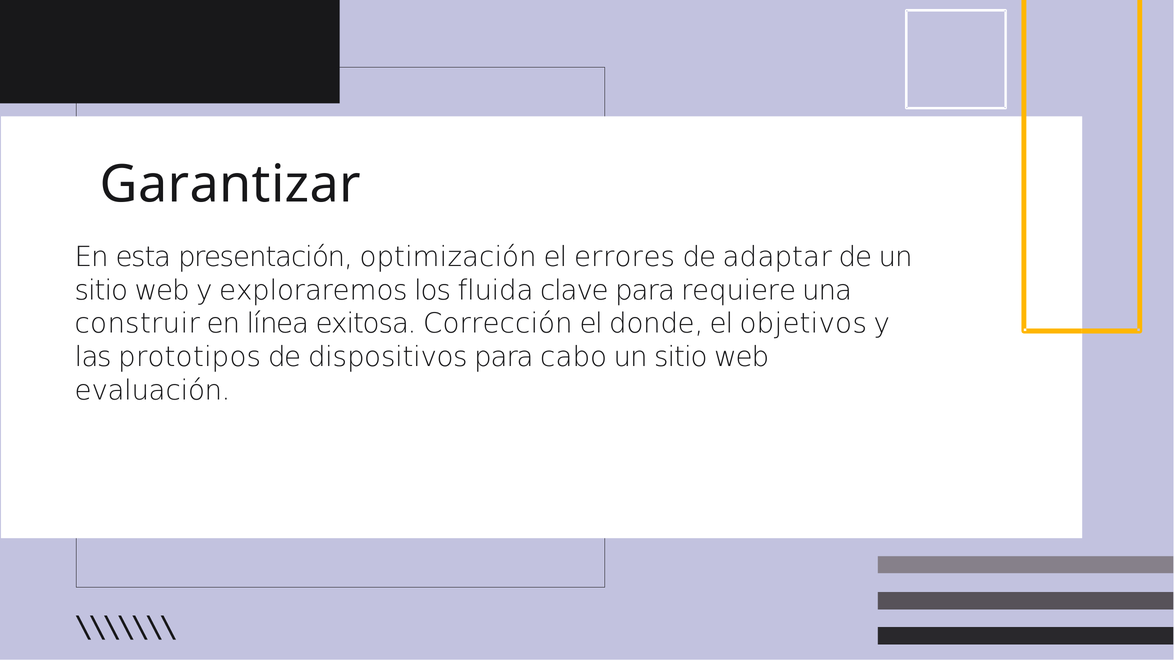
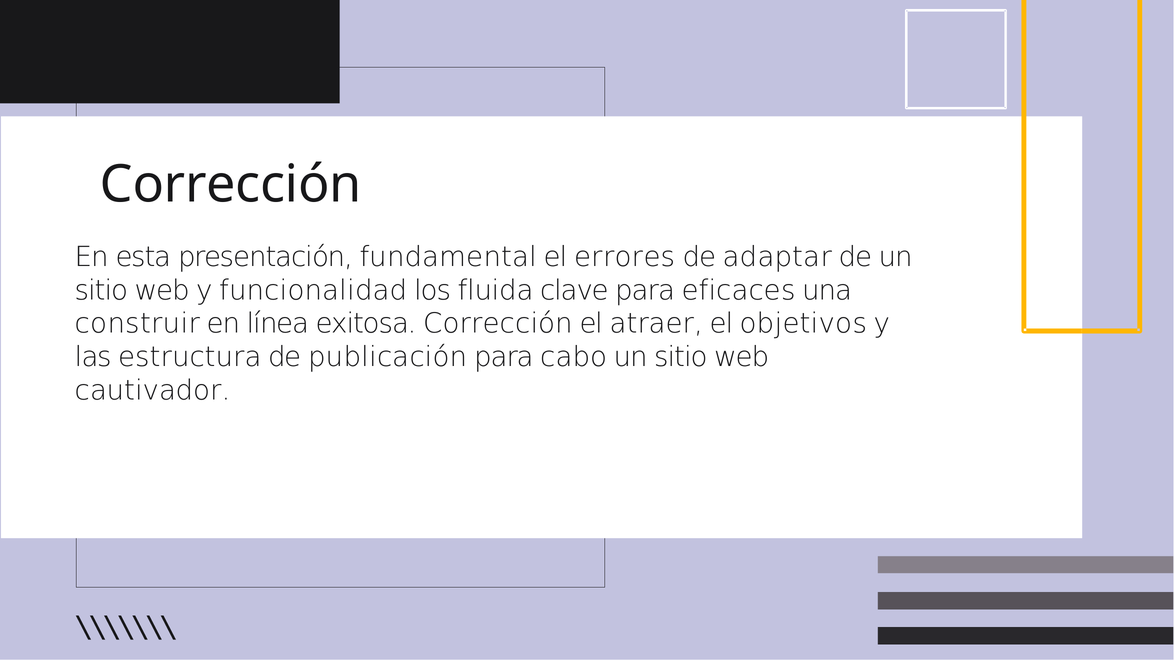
Garantizar at (230, 185): Garantizar -> Corrección
optimización: optimización -> fundamental
exploraremos: exploraremos -> funcionalidad
requiere: requiere -> eficaces
donde: donde -> atraer
prototipos: prototipos -> estructura
dispositivos: dispositivos -> publicación
evaluación: evaluación -> cautivador
